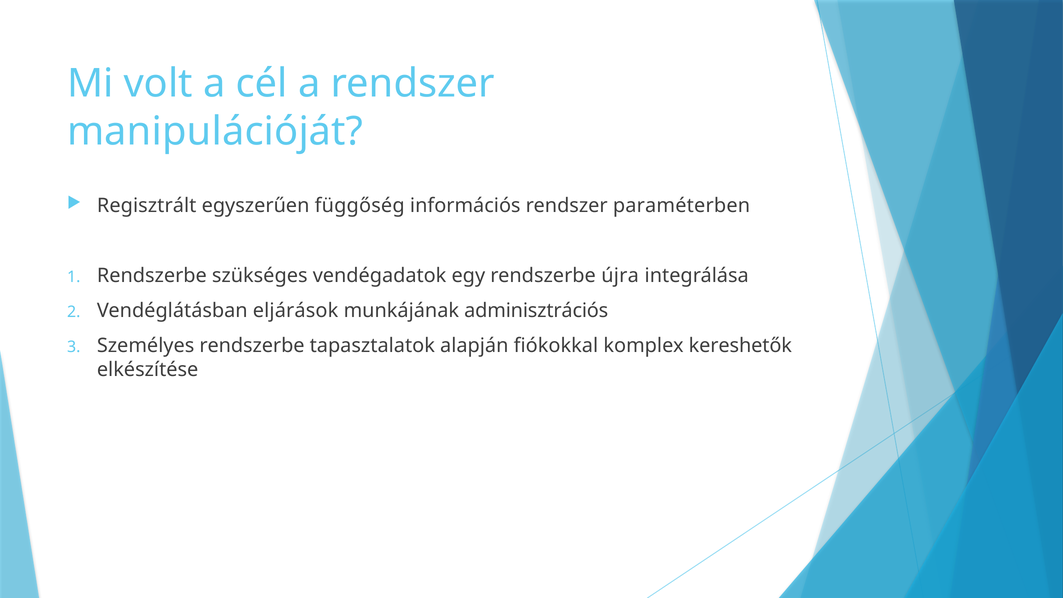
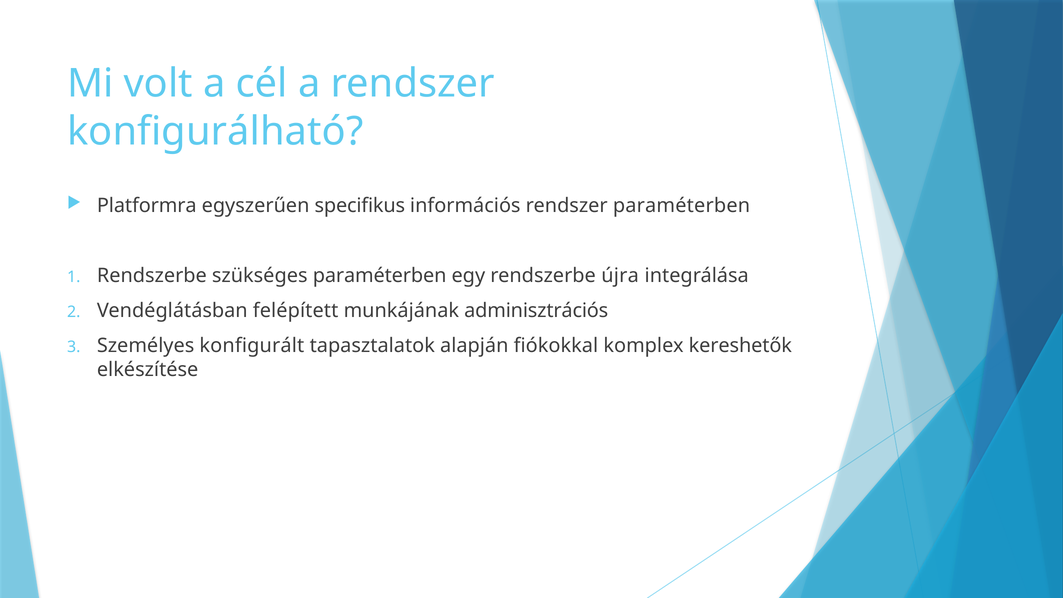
manipulációját: manipulációját -> konfigurálható
Regisztrált: Regisztrált -> Platformra
függőség: függőség -> specifikus
szükséges vendégadatok: vendégadatok -> paraméterben
eljárások: eljárások -> felépített
Személyes rendszerbe: rendszerbe -> konfigurált
